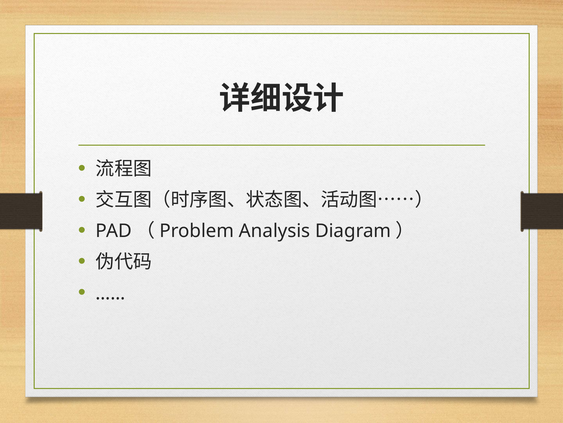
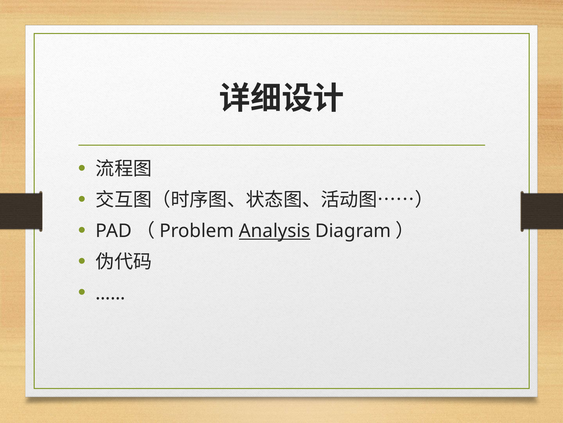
Analysis underline: none -> present
